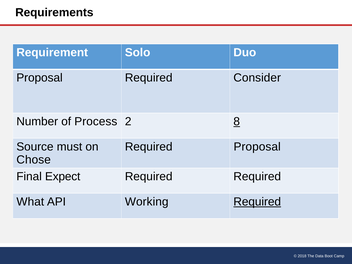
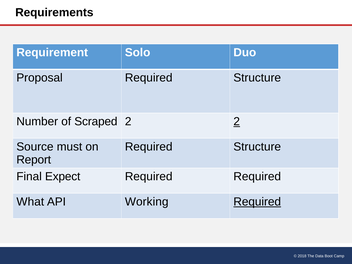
Proposal Required Consider: Consider -> Structure
Process: Process -> Scraped
2 8: 8 -> 2
Proposal at (257, 147): Proposal -> Structure
Chose: Chose -> Report
